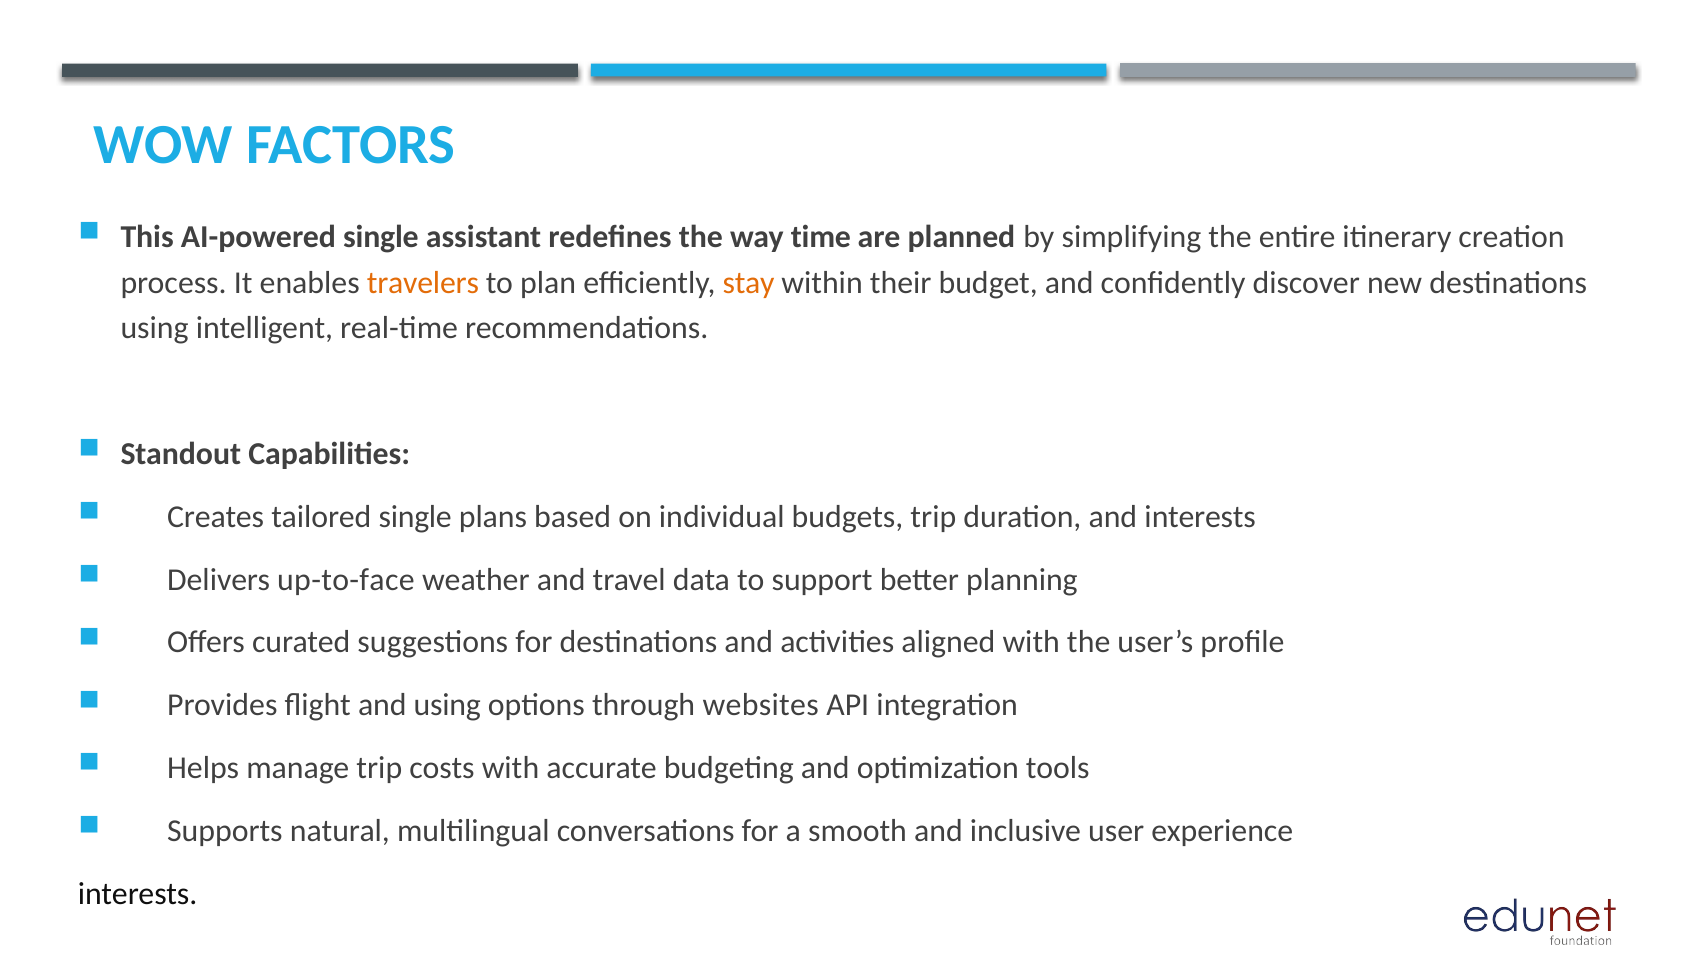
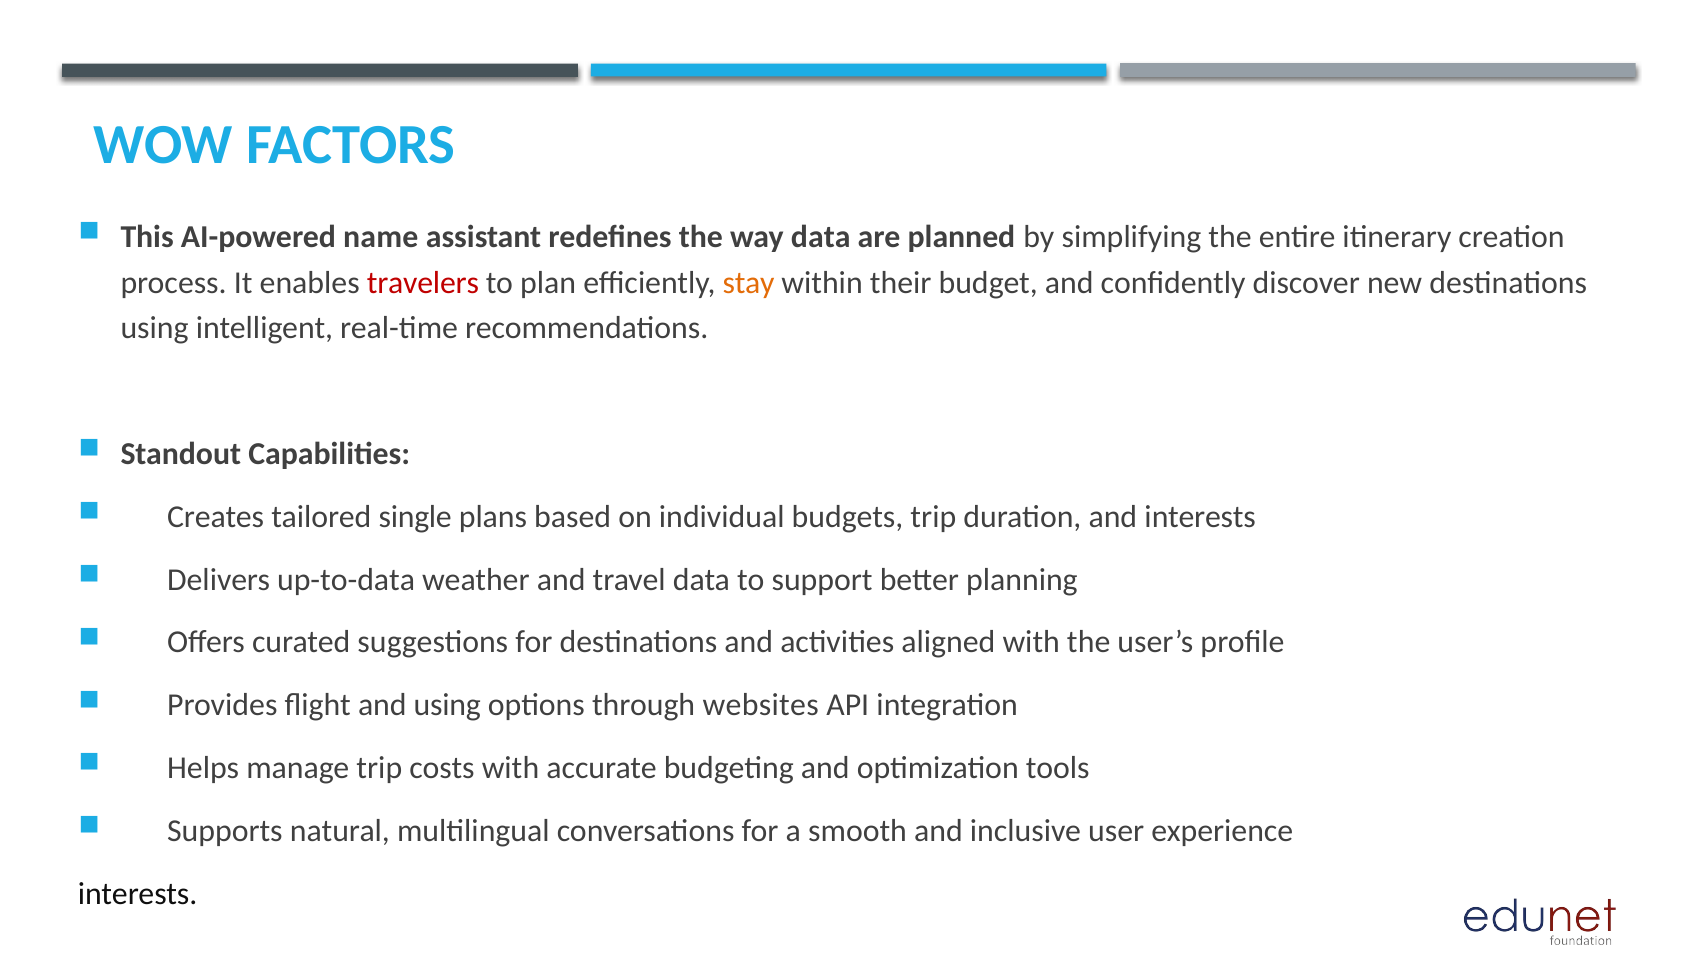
AI-powered single: single -> name
way time: time -> data
travelers colour: orange -> red
up-to-face: up-to-face -> up-to-data
